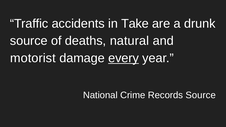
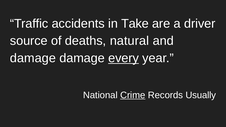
drunk: drunk -> driver
motorist at (33, 58): motorist -> damage
Crime underline: none -> present
Records Source: Source -> Usually
